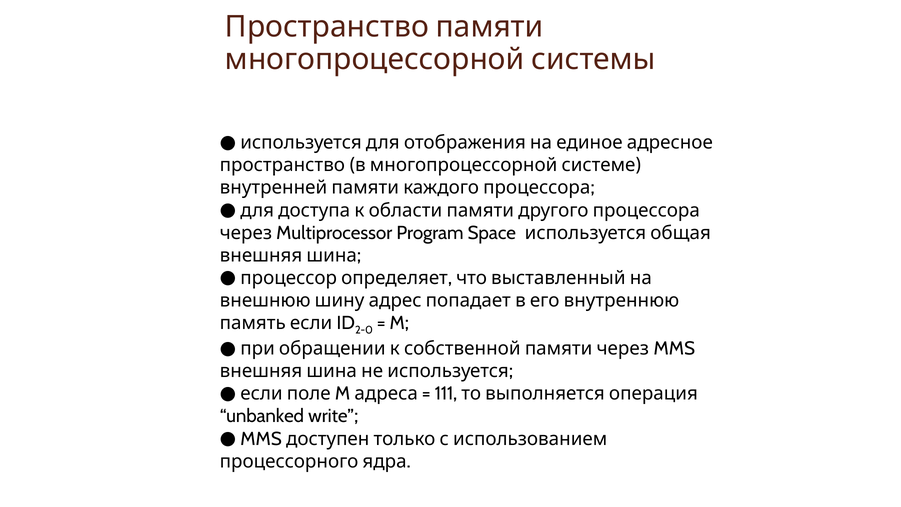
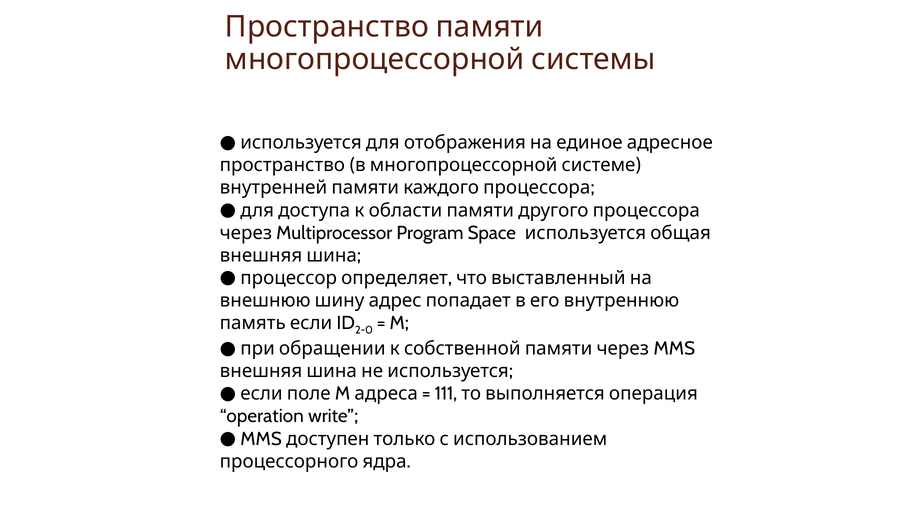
unbanked: unbanked -> operation
